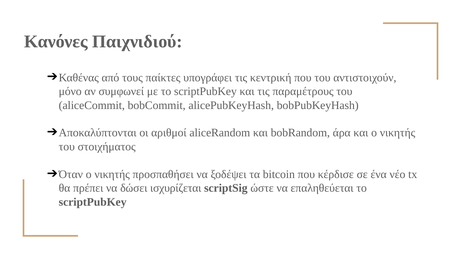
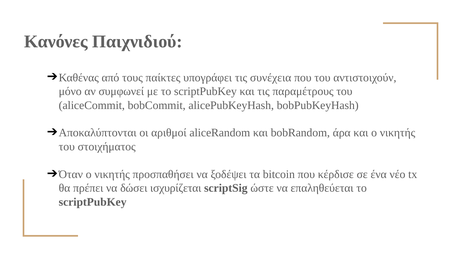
κεντρική: κεντρική -> συνέχεια
